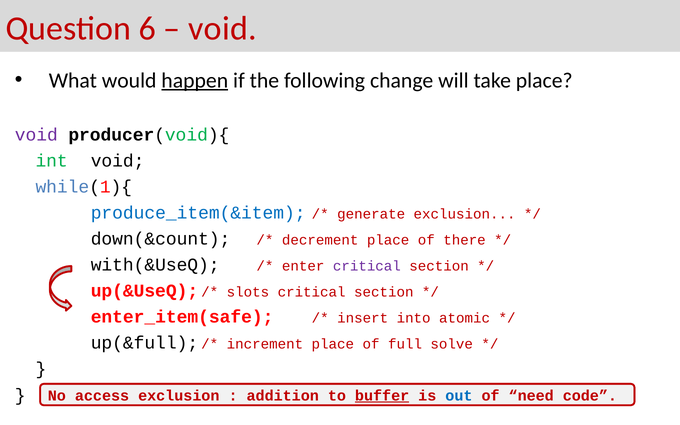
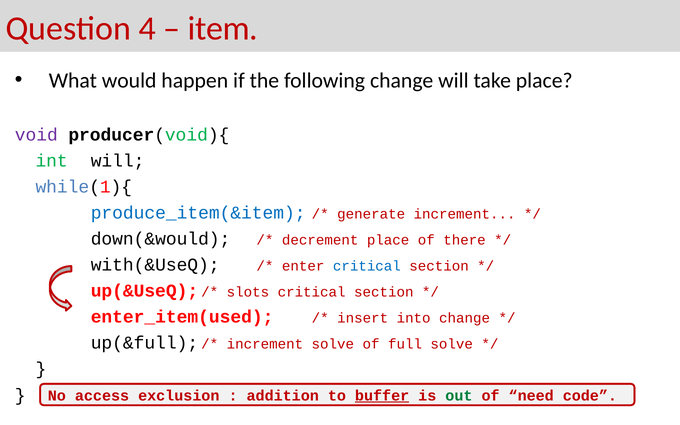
6: 6 -> 4
void at (223, 28): void -> item
happen underline: present -> none
int void: void -> will
generate exclusion: exclusion -> increment
down(&count: down(&count -> down(&would
critical at (367, 266) colour: purple -> blue
enter_item(safe: enter_item(safe -> enter_item(used
into atomic: atomic -> change
increment place: place -> solve
out colour: blue -> green
